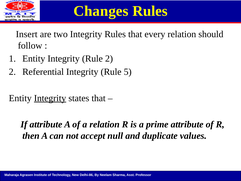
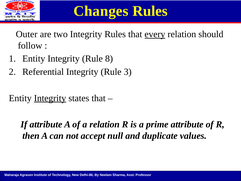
Insert: Insert -> Outer
every underline: none -> present
Rule 2: 2 -> 8
5: 5 -> 3
